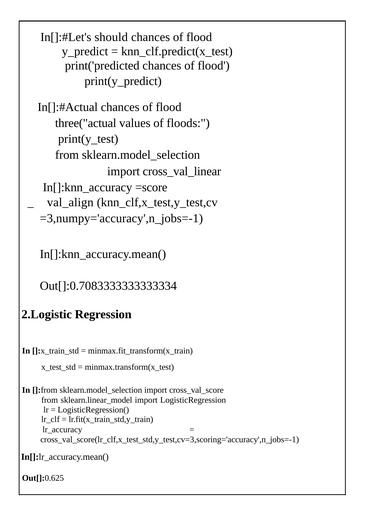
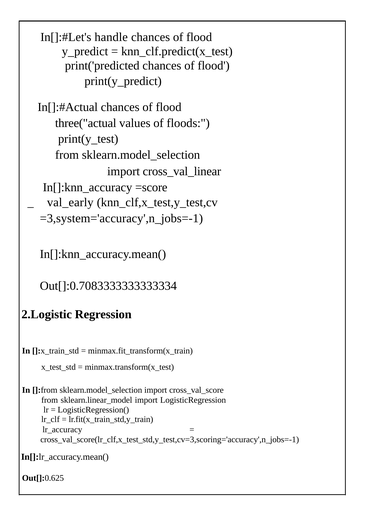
should: should -> handle
val_align: val_align -> val_early
=3,numpy='accuracy',n_jobs=-1: =3,numpy='accuracy',n_jobs=-1 -> =3,system='accuracy',n_jobs=-1
